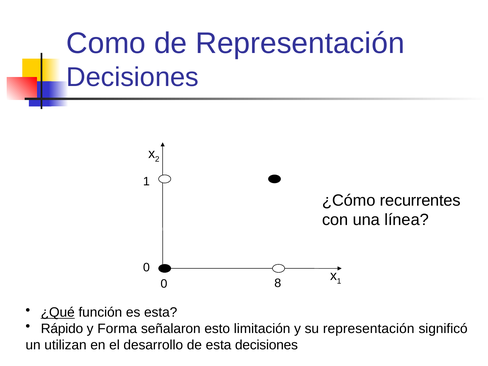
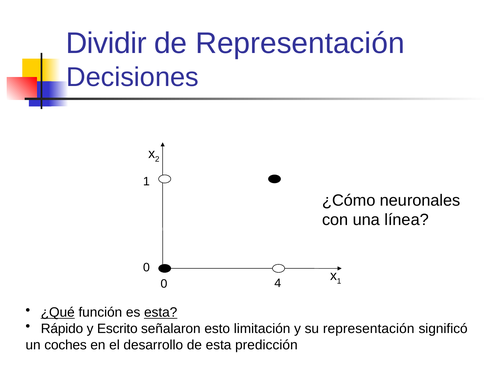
Como: Como -> Dividir
recurrentes: recurrentes -> neuronales
8: 8 -> 4
esta at (161, 312) underline: none -> present
Forma: Forma -> Escrito
utilizan: utilizan -> coches
esta decisiones: decisiones -> predicción
